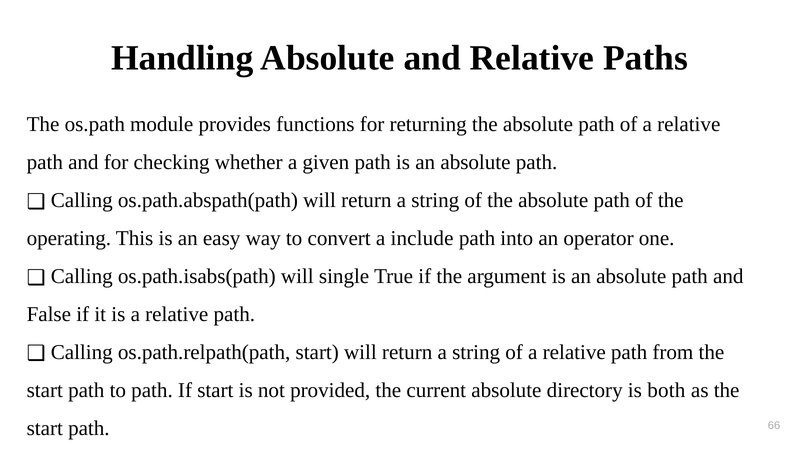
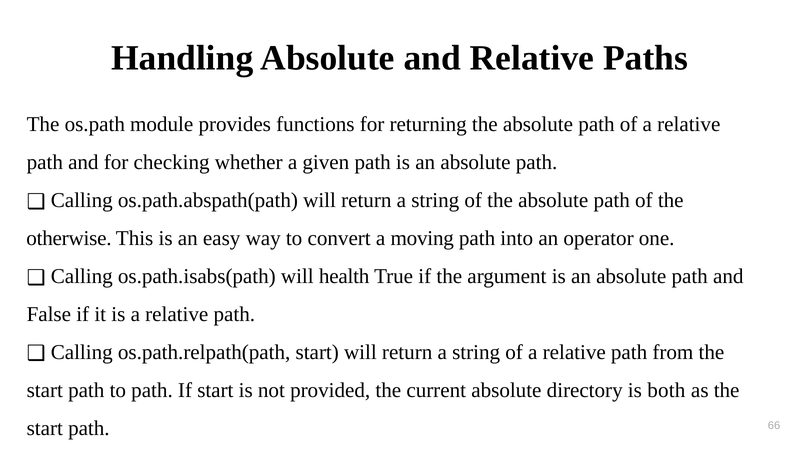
operating: operating -> otherwise
include: include -> moving
single: single -> health
